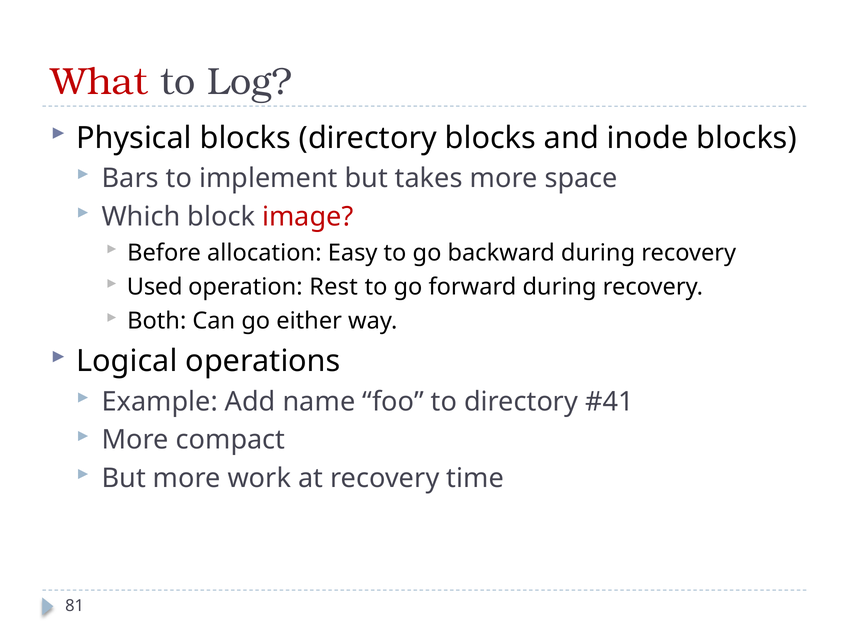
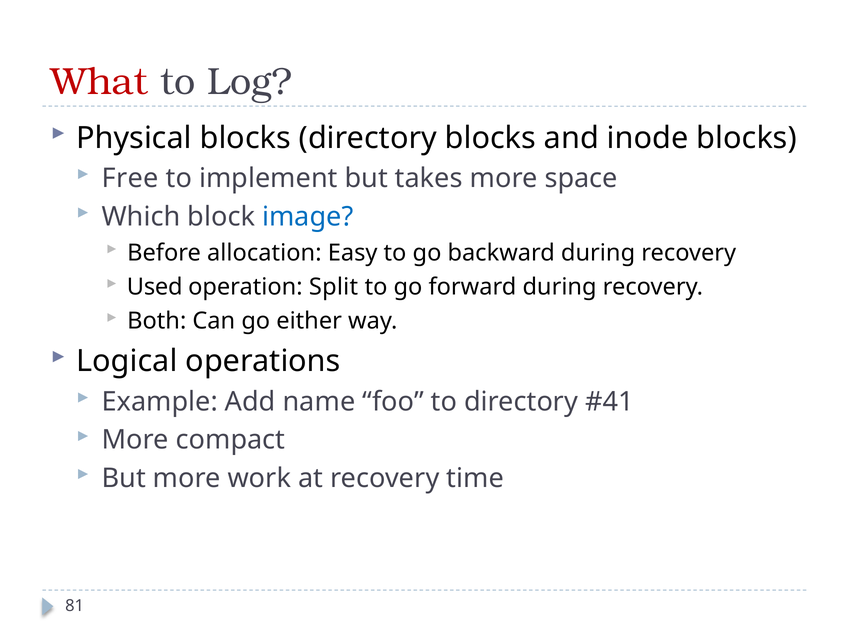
Bars: Bars -> Free
image colour: red -> blue
Rest: Rest -> Split
